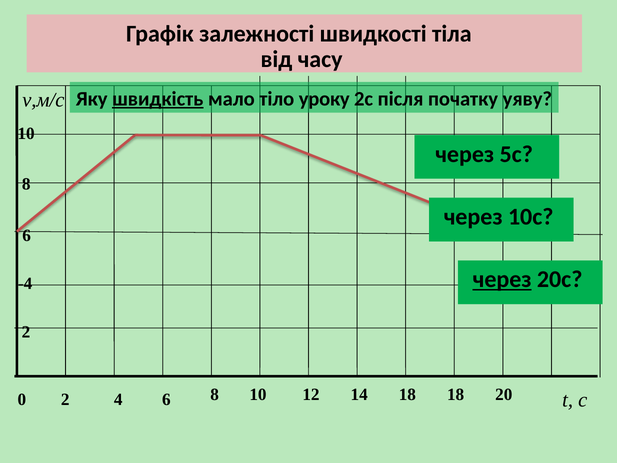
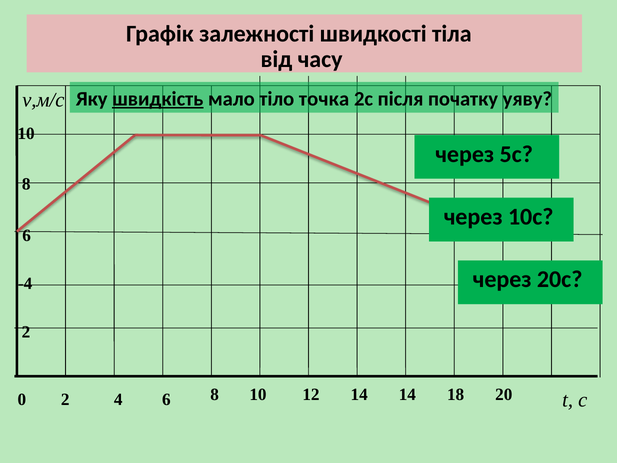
уроку: уроку -> точка
через at (502, 279) underline: present -> none
14 18: 18 -> 14
